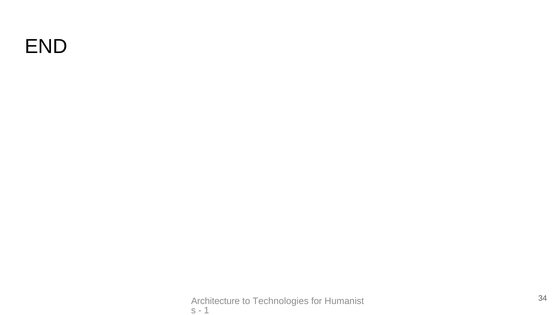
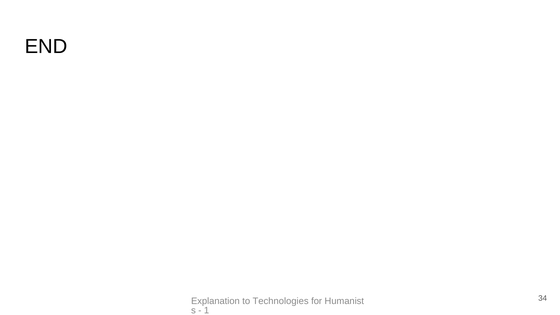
Architecture: Architecture -> Explanation
